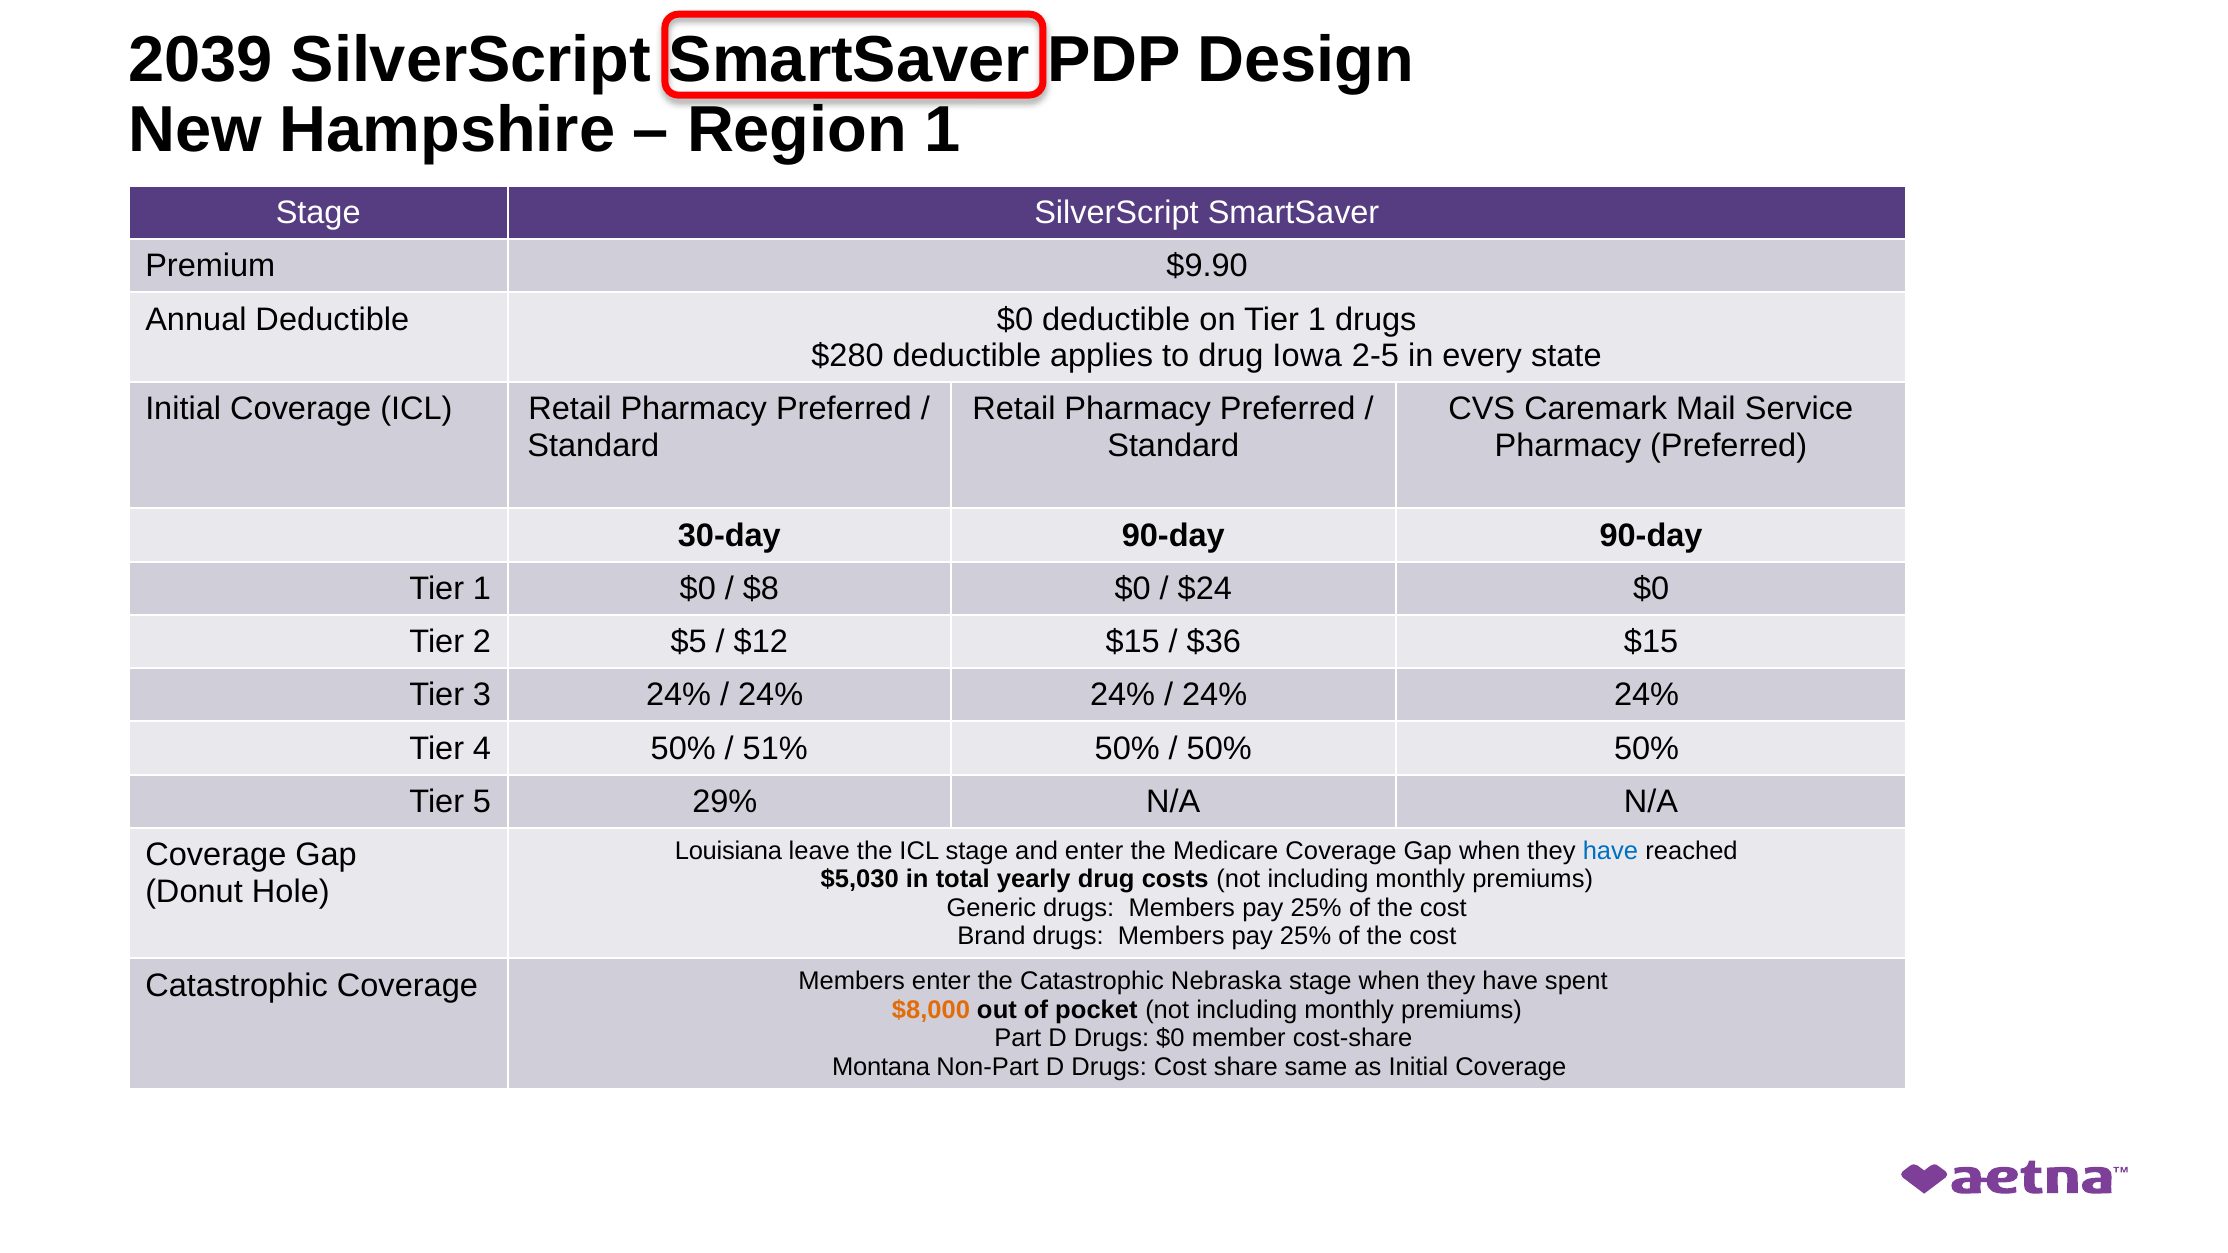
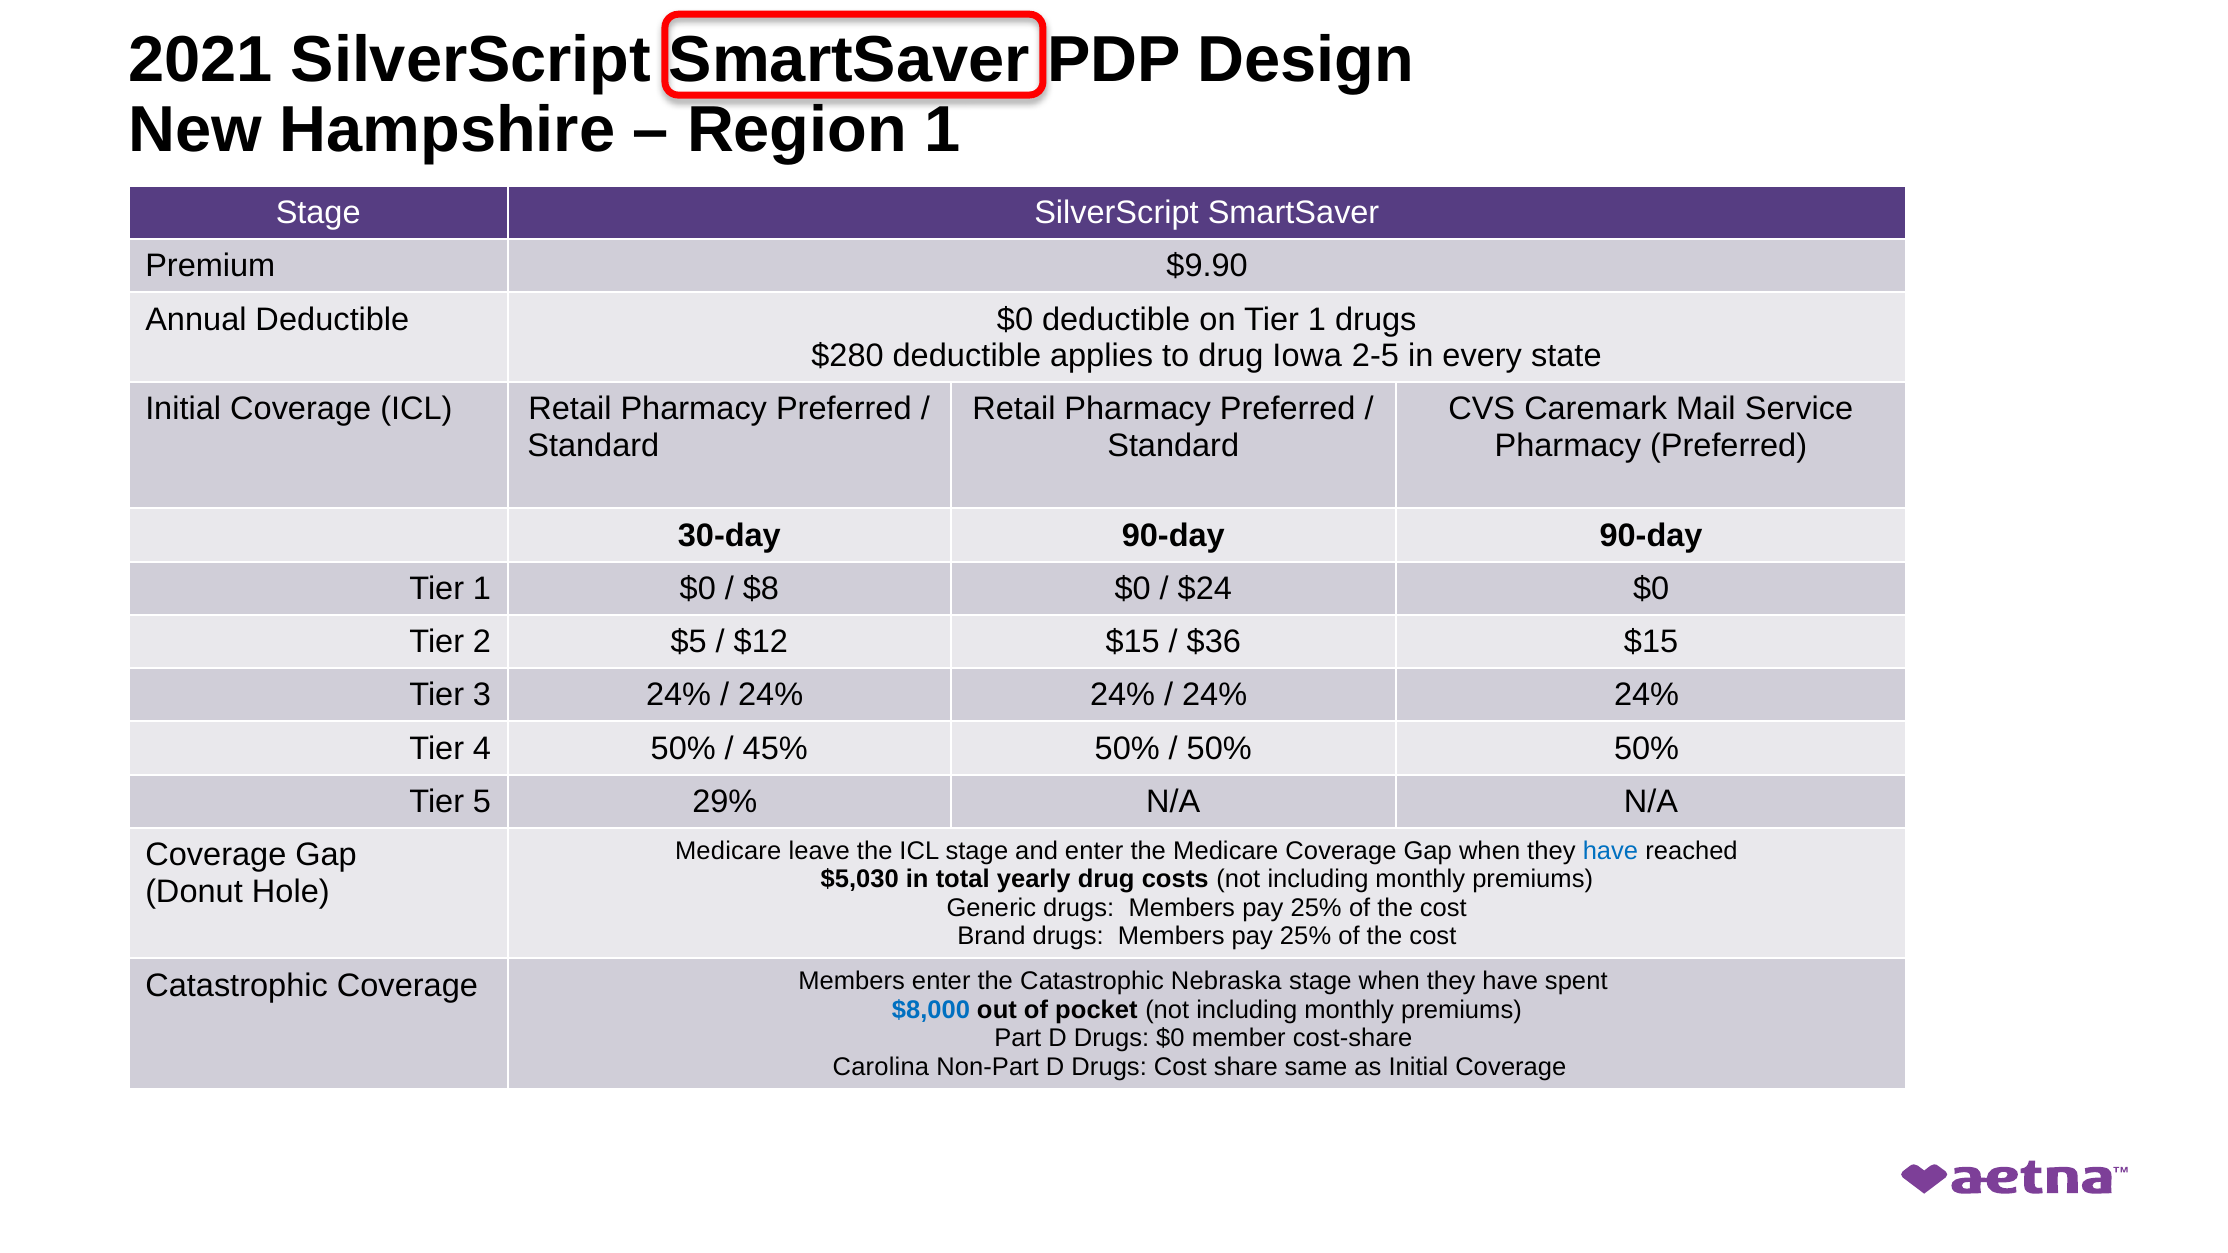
2039: 2039 -> 2021
51%: 51% -> 45%
Louisiana at (728, 851): Louisiana -> Medicare
$8,000 colour: orange -> blue
Montana: Montana -> Carolina
